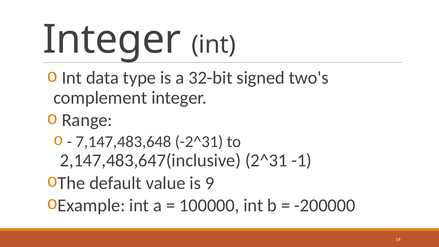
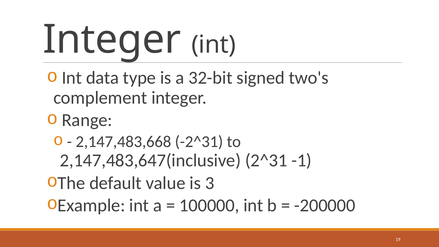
7,147,483,648: 7,147,483,648 -> 2,147,483,668
9: 9 -> 3
